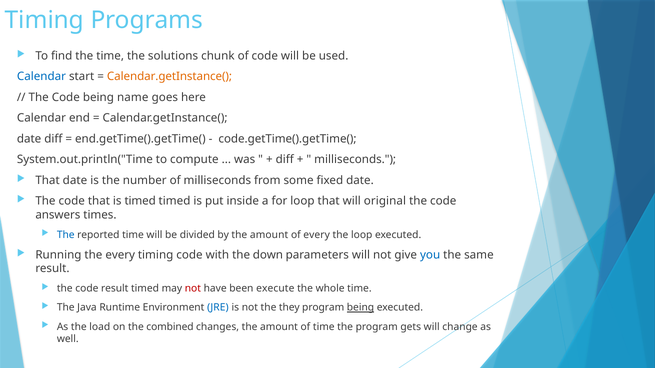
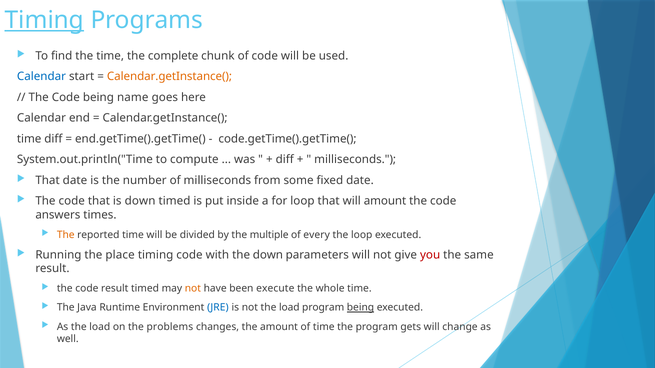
Timing at (44, 20) underline: none -> present
solutions: solutions -> complete
date at (29, 139): date -> time
is timed: timed -> down
will original: original -> amount
The at (66, 235) colour: blue -> orange
by the amount: amount -> multiple
the every: every -> place
you colour: blue -> red
not at (193, 289) colour: red -> orange
not the they: they -> load
combined: combined -> problems
